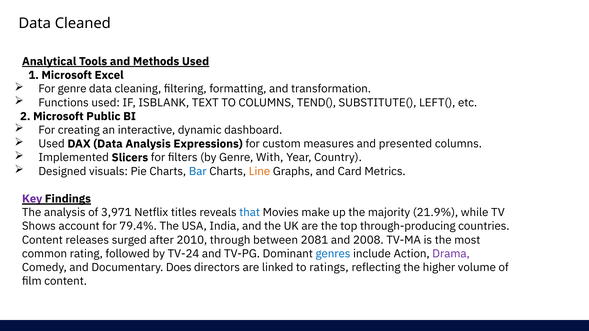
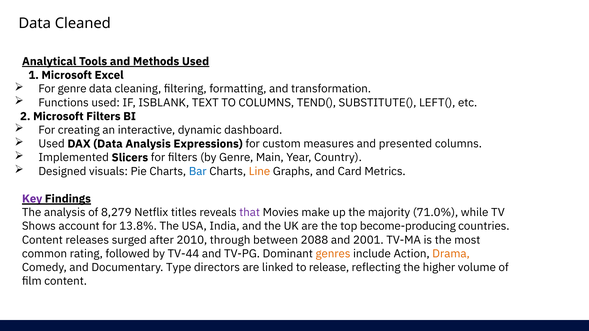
Microsoft Public: Public -> Filters
With: With -> Main
3,971: 3,971 -> 8,279
that colour: blue -> purple
21.9%: 21.9% -> 71.0%
79.4%: 79.4% -> 13.8%
through-producing: through-producing -> become-producing
2081: 2081 -> 2088
2008: 2008 -> 2001
TV-24: TV-24 -> TV-44
genres colour: blue -> orange
Drama colour: purple -> orange
Does: Does -> Type
ratings: ratings -> release
